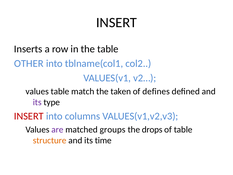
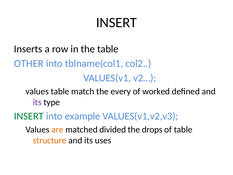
taken: taken -> every
defines: defines -> worked
INSERT at (29, 116) colour: red -> green
columns: columns -> example
are colour: purple -> orange
groups: groups -> divided
time: time -> uses
